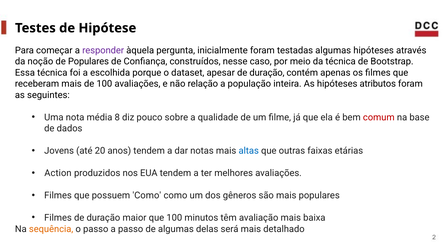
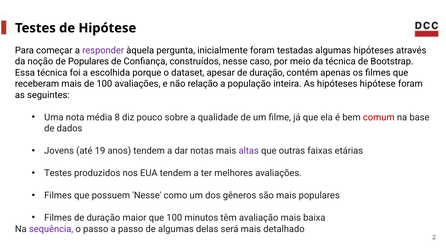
hipóteses atributos: atributos -> hipótese
20: 20 -> 19
altas colour: blue -> purple
Action at (58, 173): Action -> Testes
possuem Como: Como -> Nesse
sequência colour: orange -> purple
